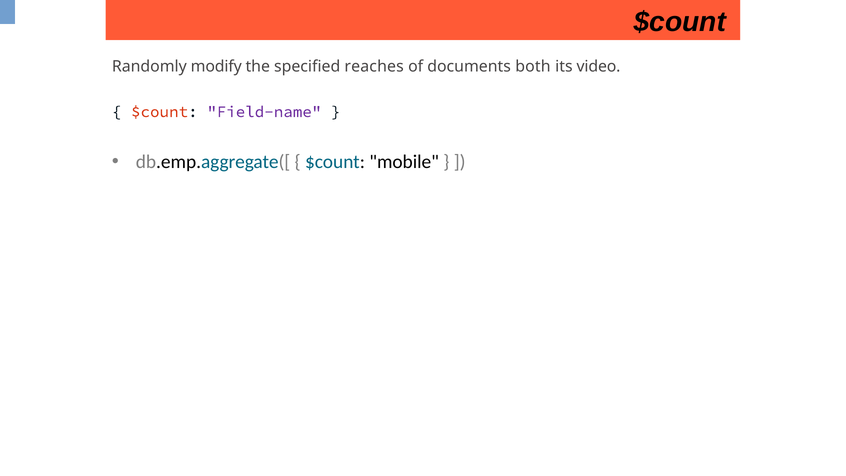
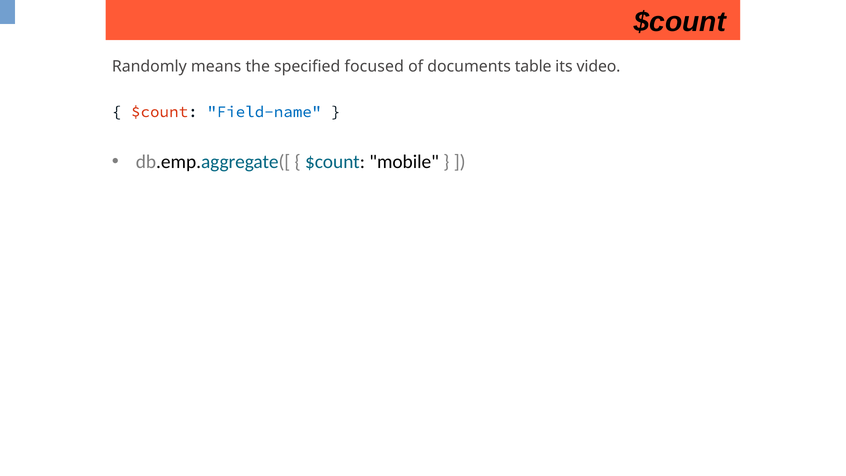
modify: modify -> means
reaches: reaches -> focused
both: both -> table
Field-name colour: purple -> blue
